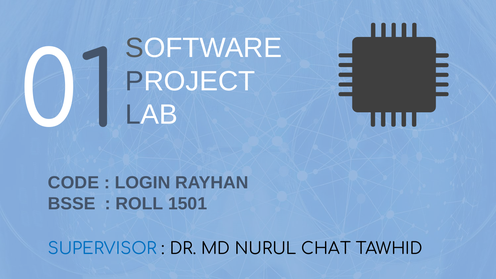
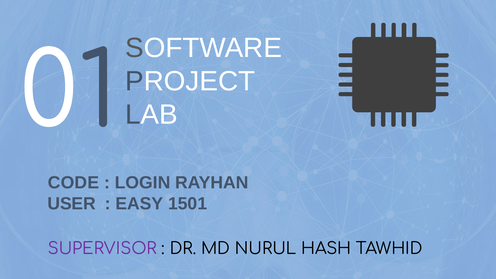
BSSE: BSSE -> USER
ROLL: ROLL -> EASY
SUPERVISOR colour: blue -> purple
CHAT: CHAT -> HASH
